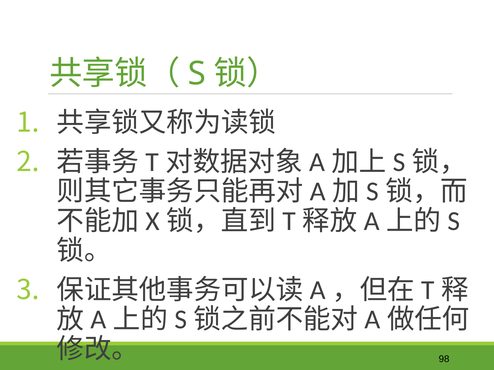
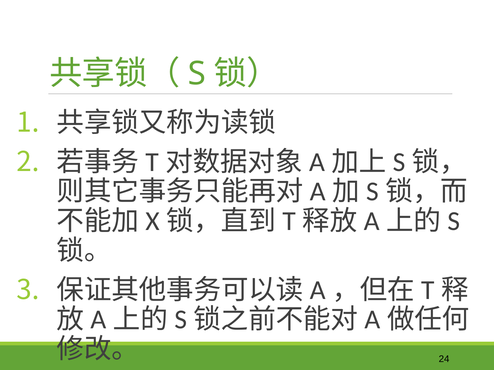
98: 98 -> 24
